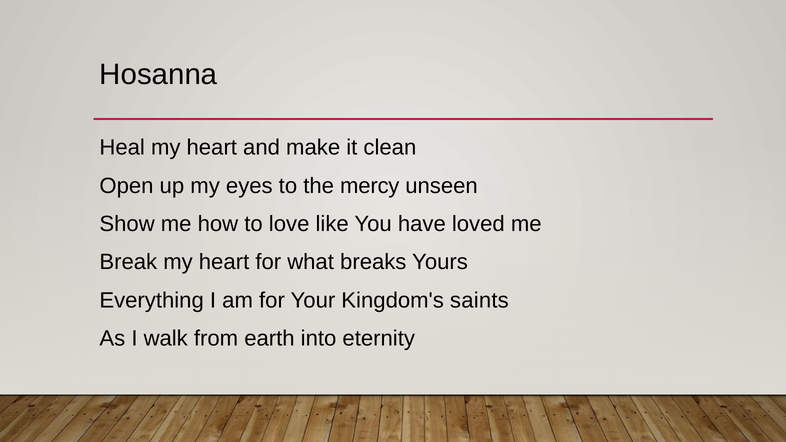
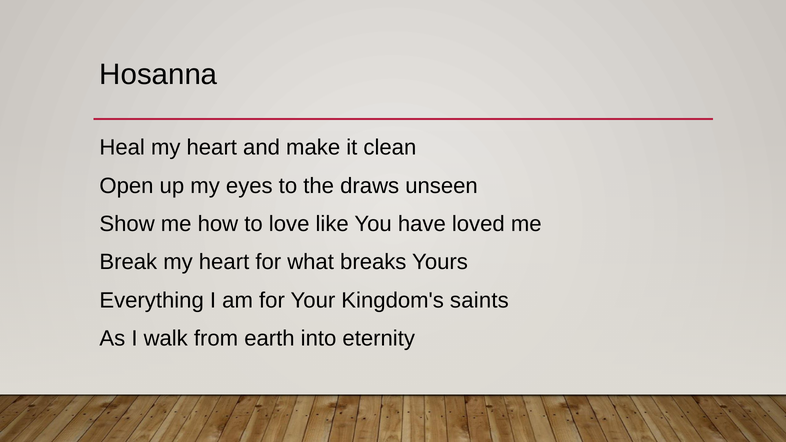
mercy: mercy -> draws
